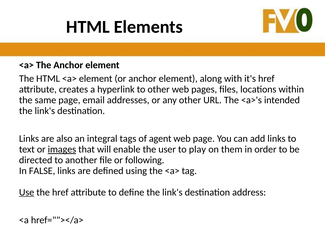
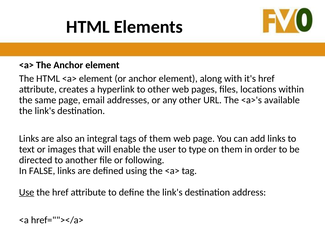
intended: intended -> available
of agent: agent -> them
images underline: present -> none
play: play -> type
